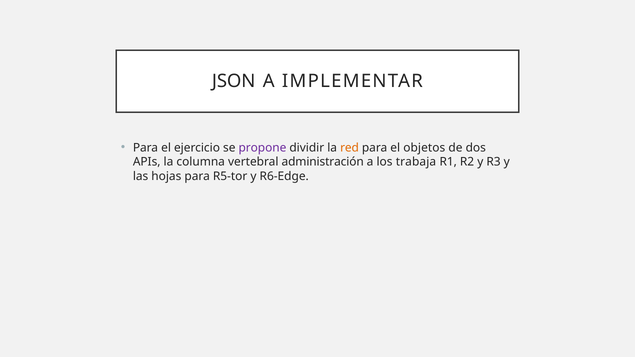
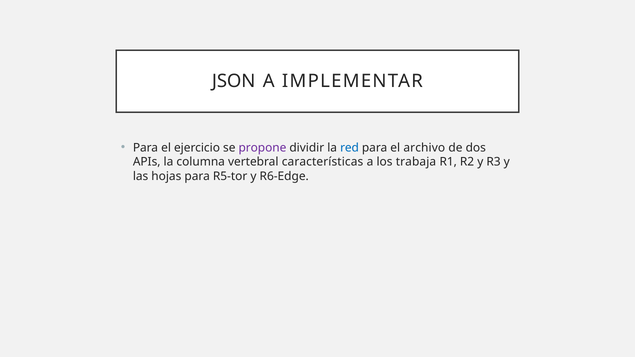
red colour: orange -> blue
objetos: objetos -> archivo
administración: administración -> características
